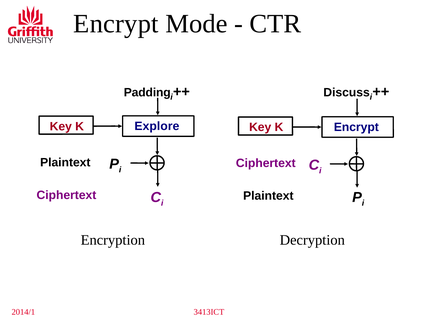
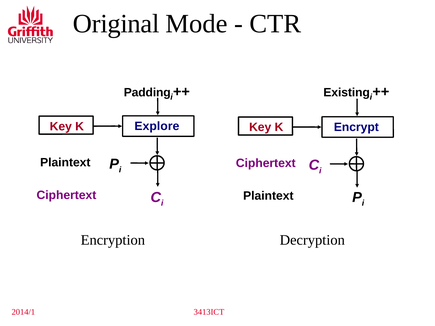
Encrypt at (116, 24): Encrypt -> Original
Discuss: Discuss -> Existing
